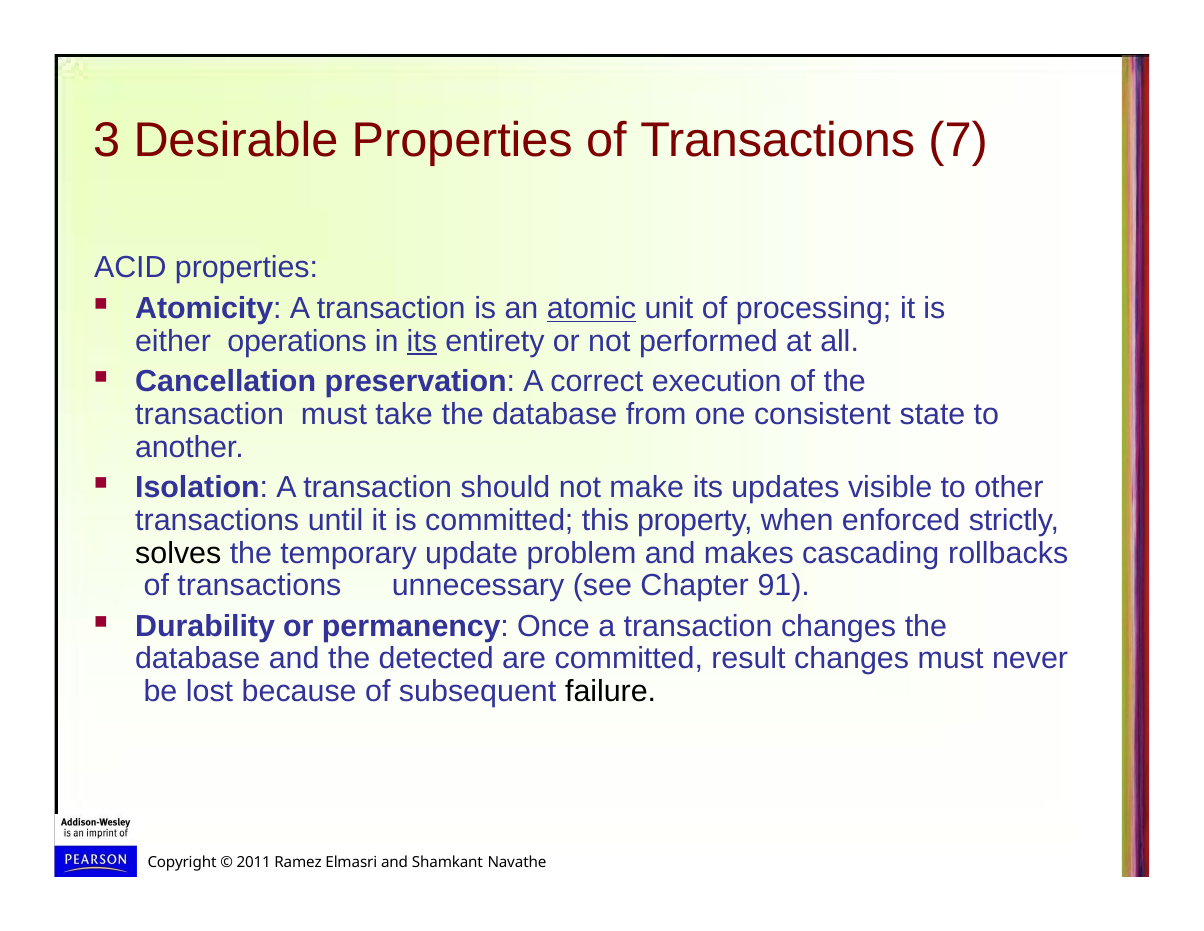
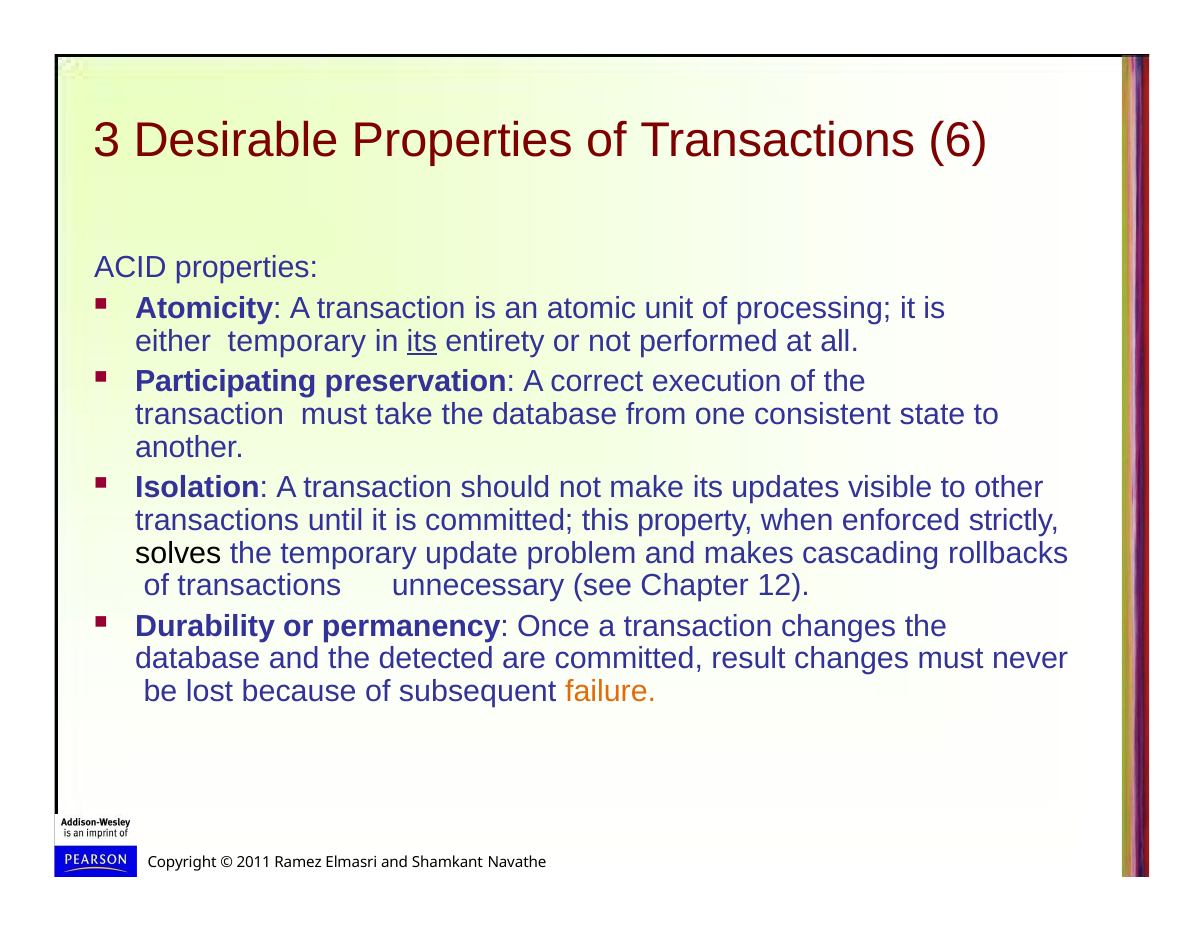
7: 7 -> 6
atomic underline: present -> none
either operations: operations -> temporary
Cancellation: Cancellation -> Participating
91: 91 -> 12
failure colour: black -> orange
